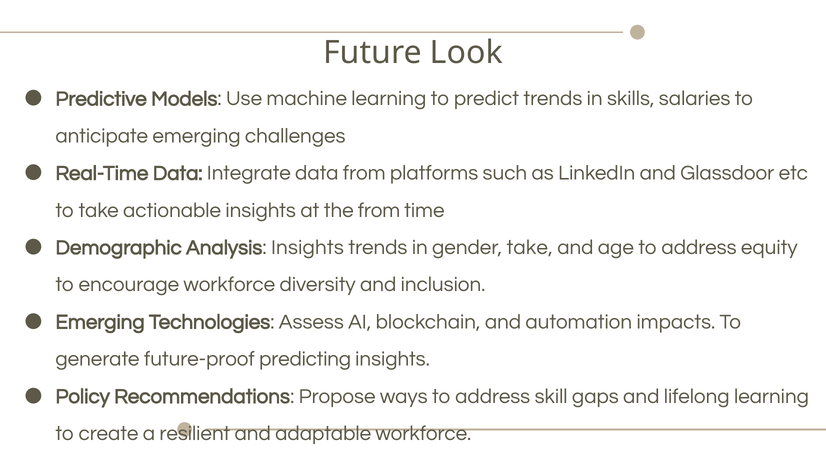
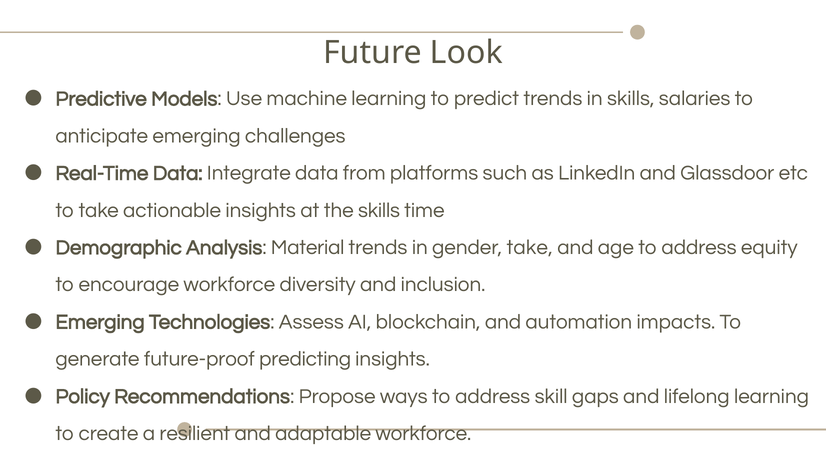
the from: from -> skills
Analysis Insights: Insights -> Material
